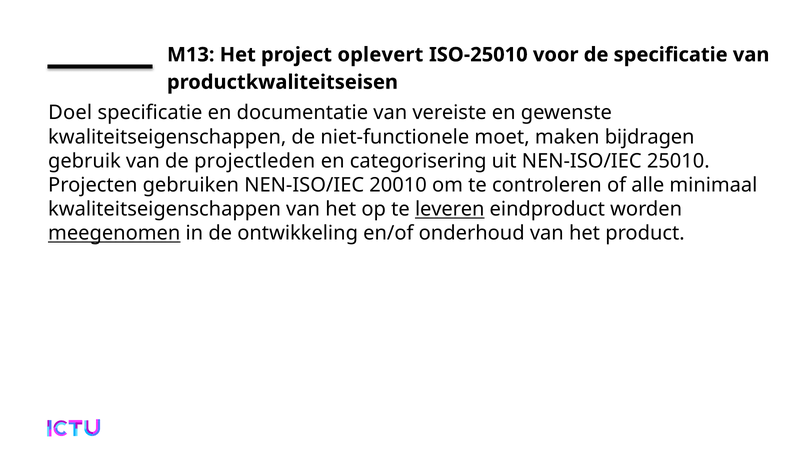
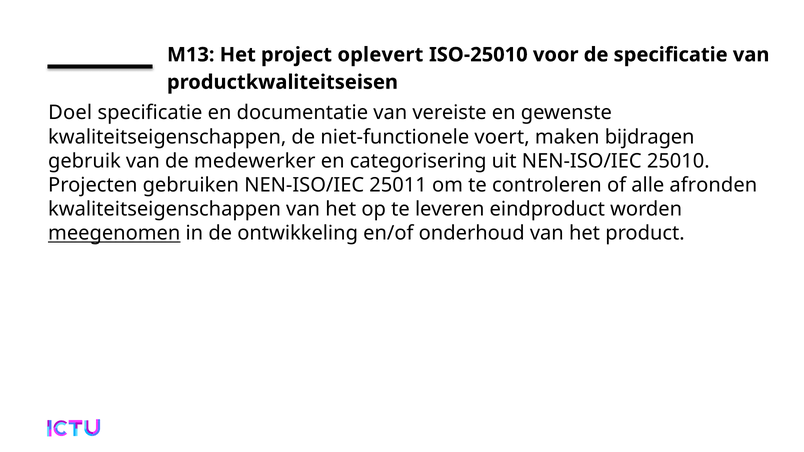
moet: moet -> voert
projectleden: projectleden -> medewerker
20010: 20010 -> 25011
minimaal: minimaal -> afronden
leveren underline: present -> none
